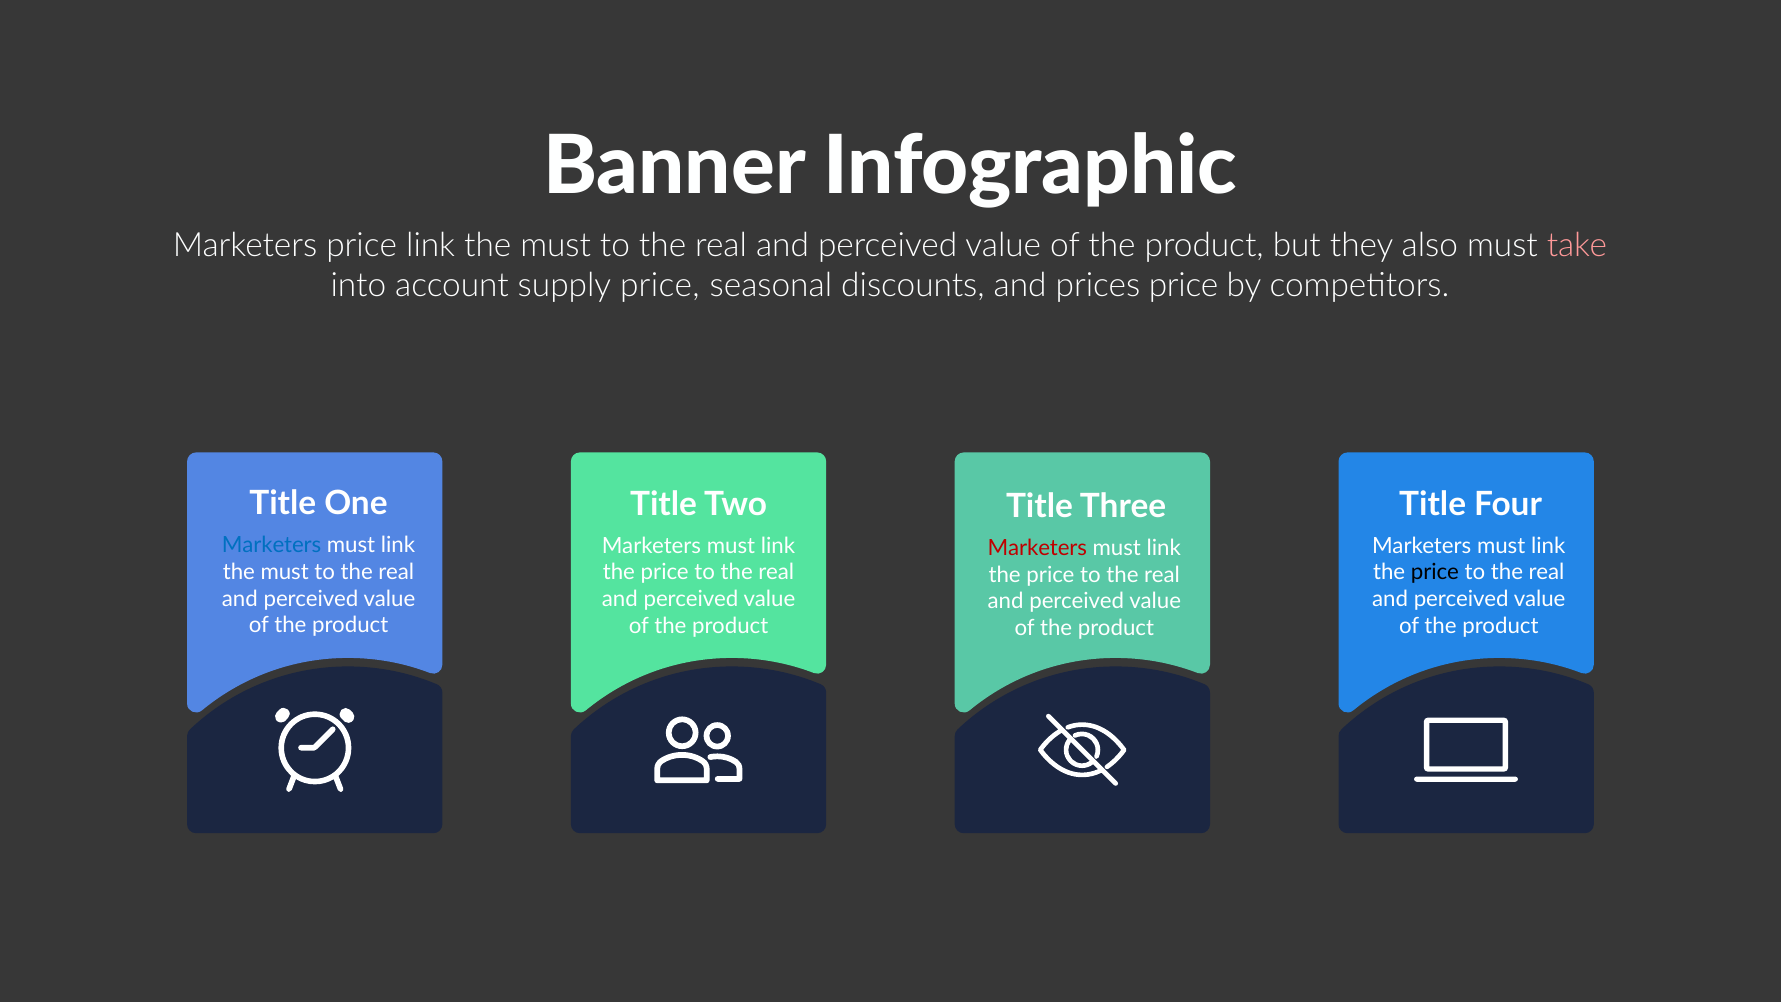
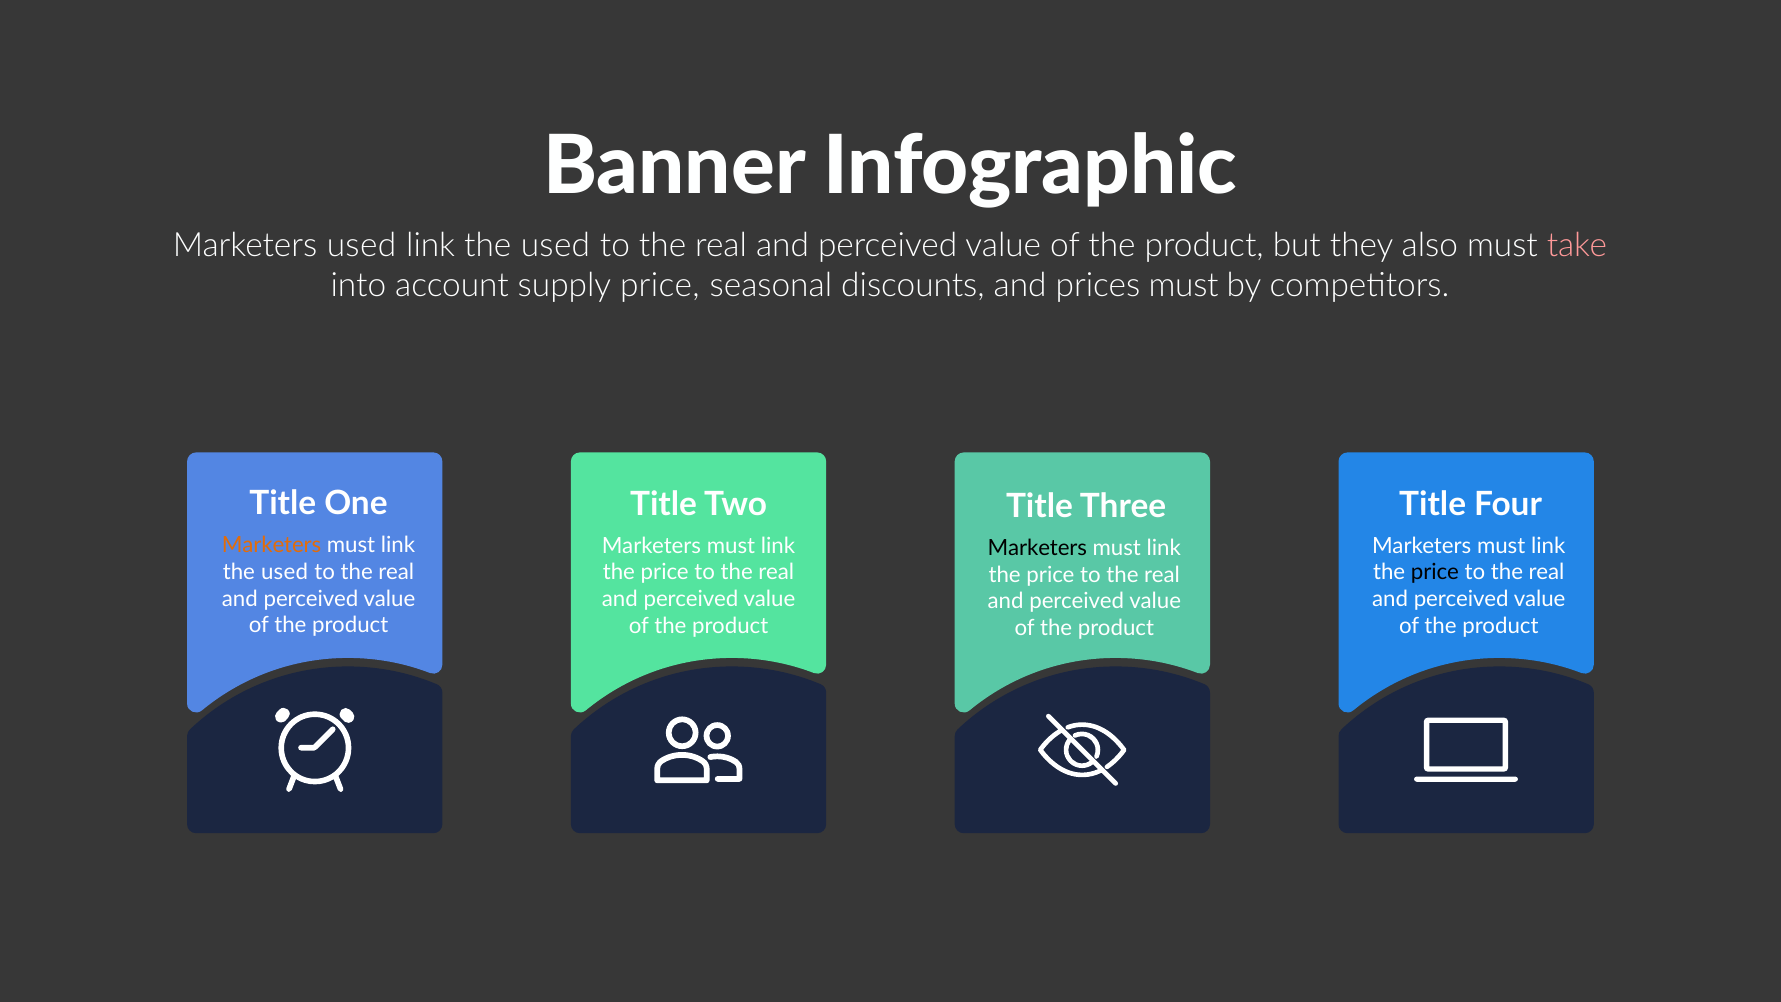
Marketers price: price -> used
must at (556, 246): must -> used
prices price: price -> must
Marketers at (272, 545) colour: blue -> orange
Marketers at (1037, 548) colour: red -> black
must at (285, 572): must -> used
